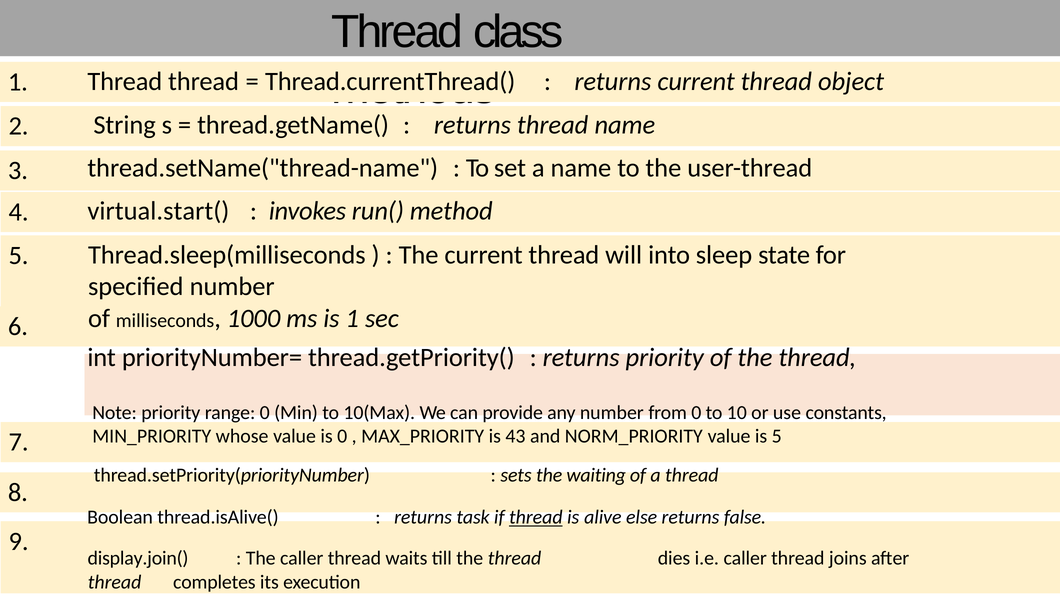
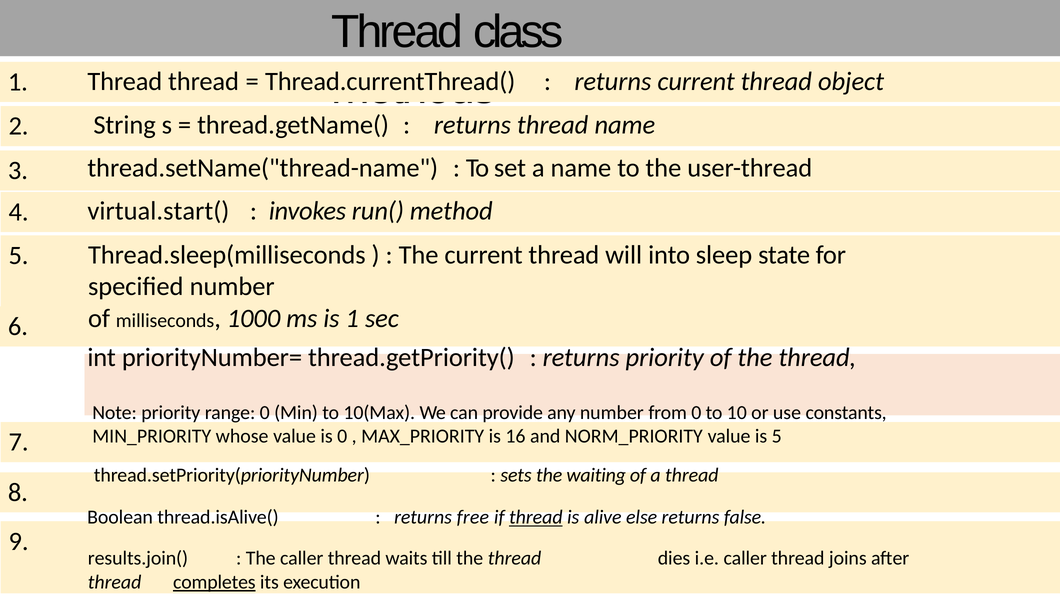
43: 43 -> 16
task: task -> free
display.join(: display.join( -> results.join(
completes underline: none -> present
